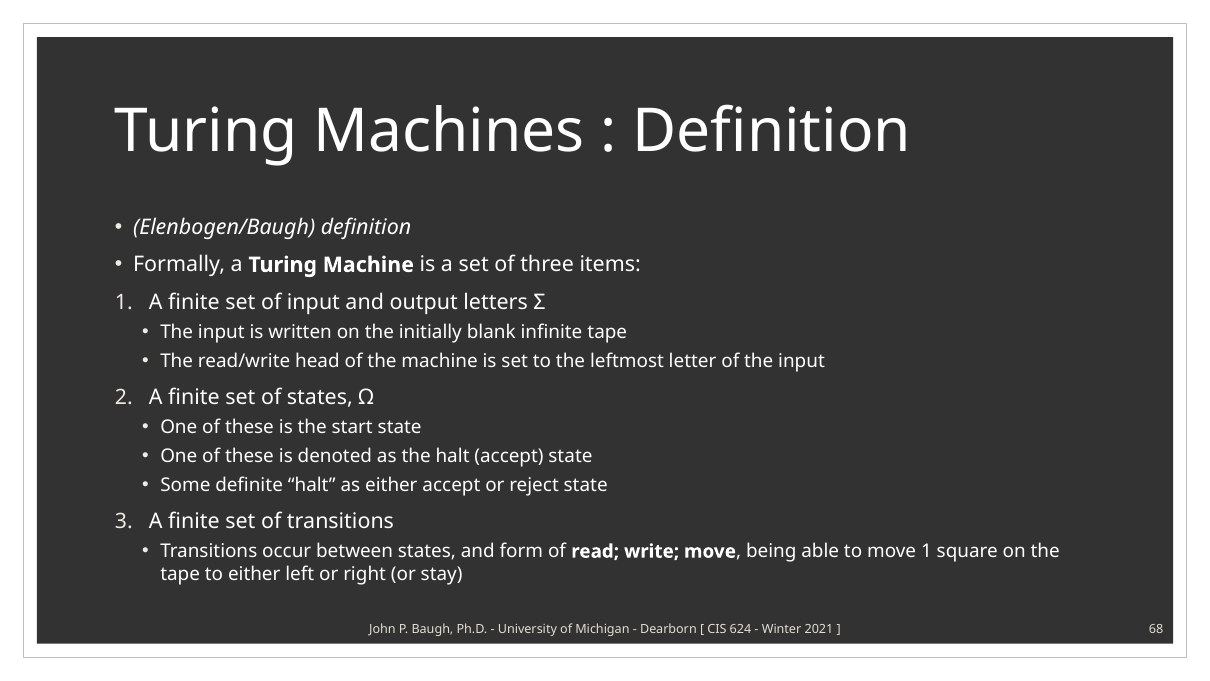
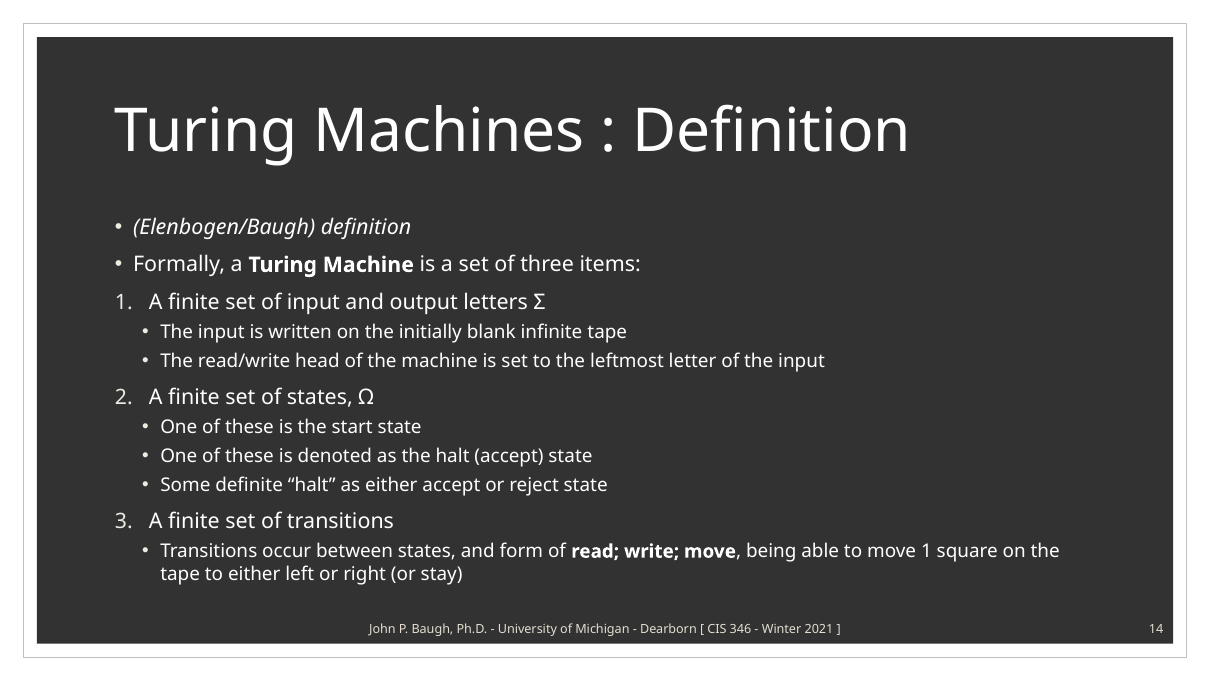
624: 624 -> 346
68: 68 -> 14
